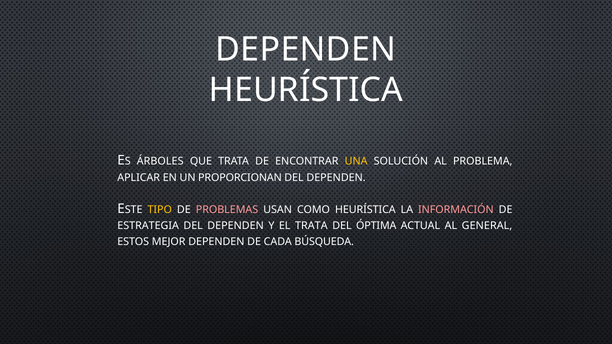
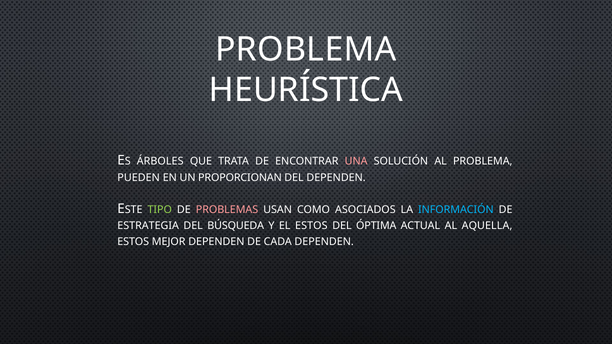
DEPENDEN at (306, 49): DEPENDEN -> PROBLEMA
UNA colour: yellow -> pink
APLICAR: APLICAR -> PUEDEN
TIPO colour: yellow -> light green
COMO HEURÍSTICA: HEURÍSTICA -> ASOCIADOS
INFORMACIÓN colour: pink -> light blue
DEPENDEN at (236, 226): DEPENDEN -> BÚSQUEDA
EL TRATA: TRATA -> ESTOS
GENERAL: GENERAL -> AQUELLA
CADA BÚSQUEDA: BÚSQUEDA -> DEPENDEN
